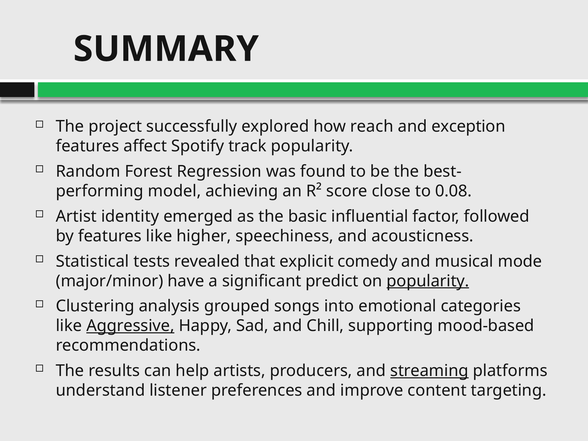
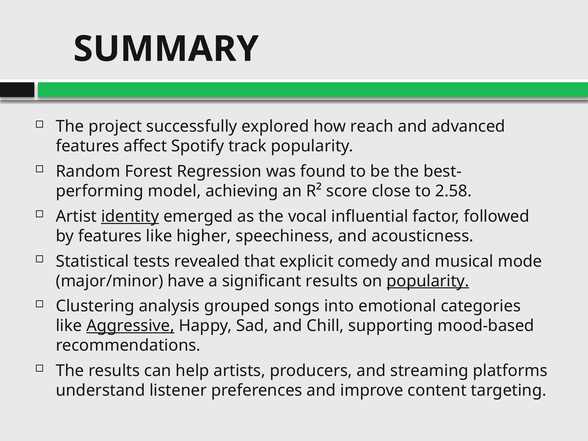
exception: exception -> advanced
0.08: 0.08 -> 2.58
identity underline: none -> present
basic: basic -> vocal
significant predict: predict -> results
streaming underline: present -> none
